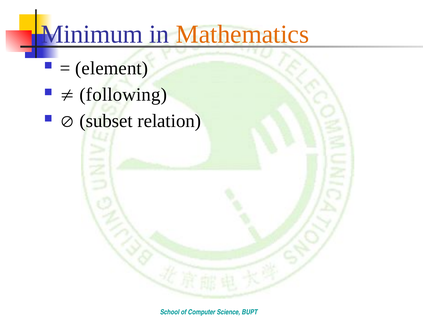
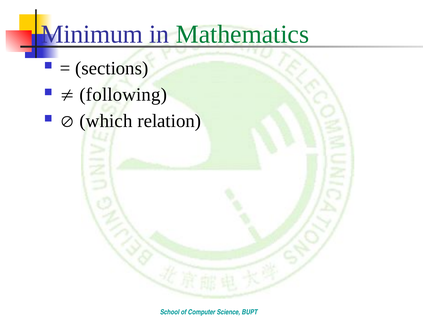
Mathematics colour: orange -> green
element: element -> sections
subset: subset -> which
